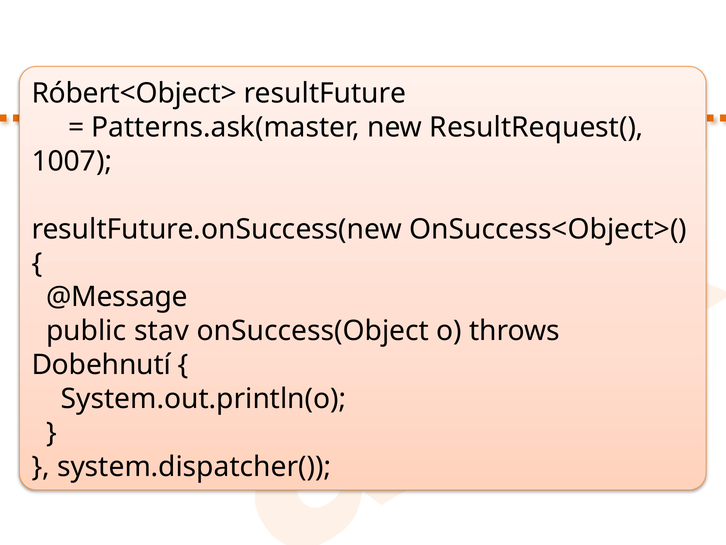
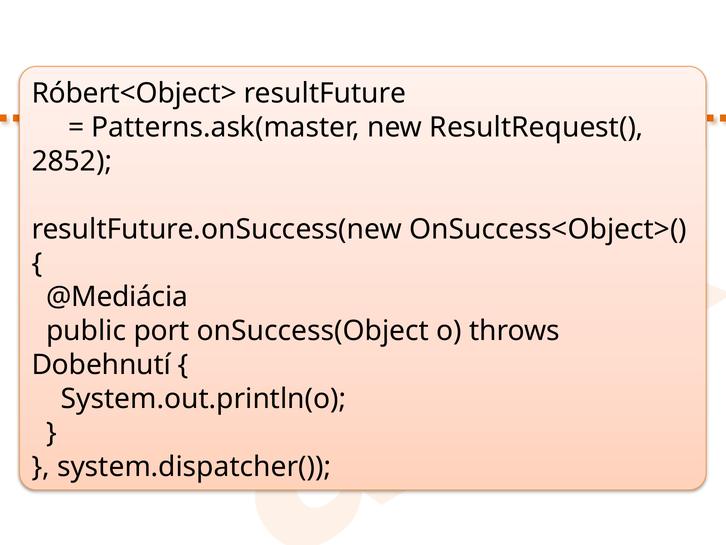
1007: 1007 -> 2852
@Message: @Message -> @Mediácia
stav: stav -> port
